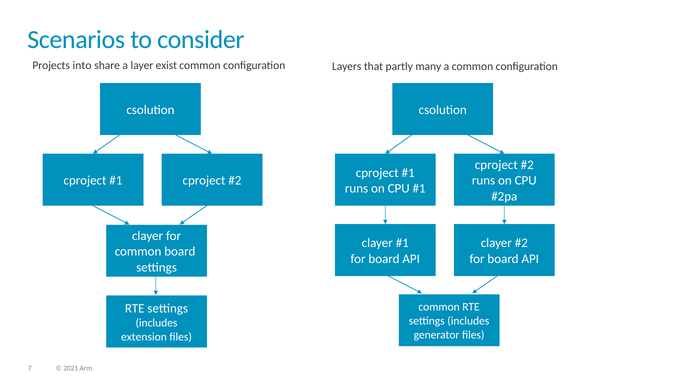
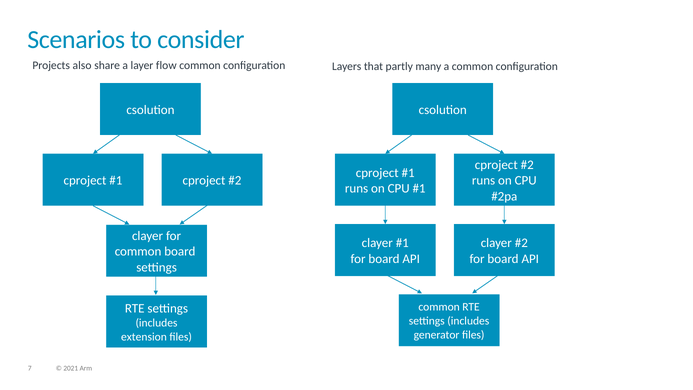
into: into -> also
exist: exist -> flow
